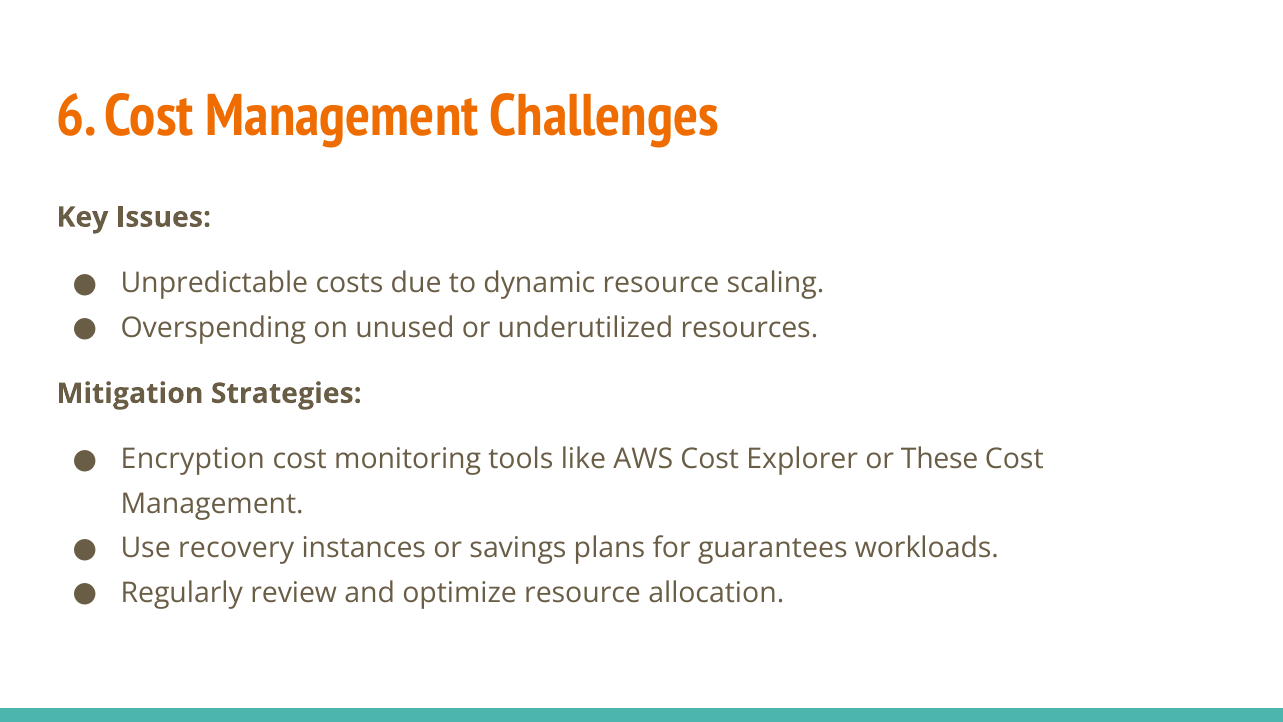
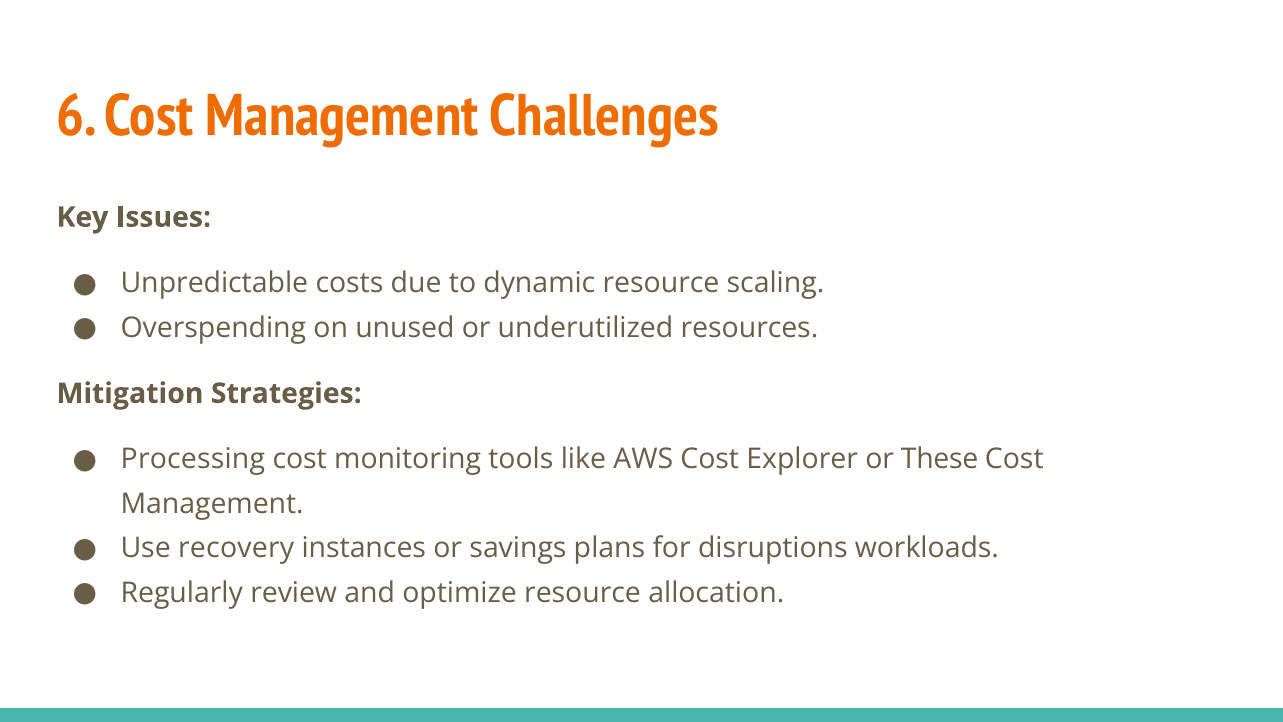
Encryption: Encryption -> Processing
guarantees: guarantees -> disruptions
